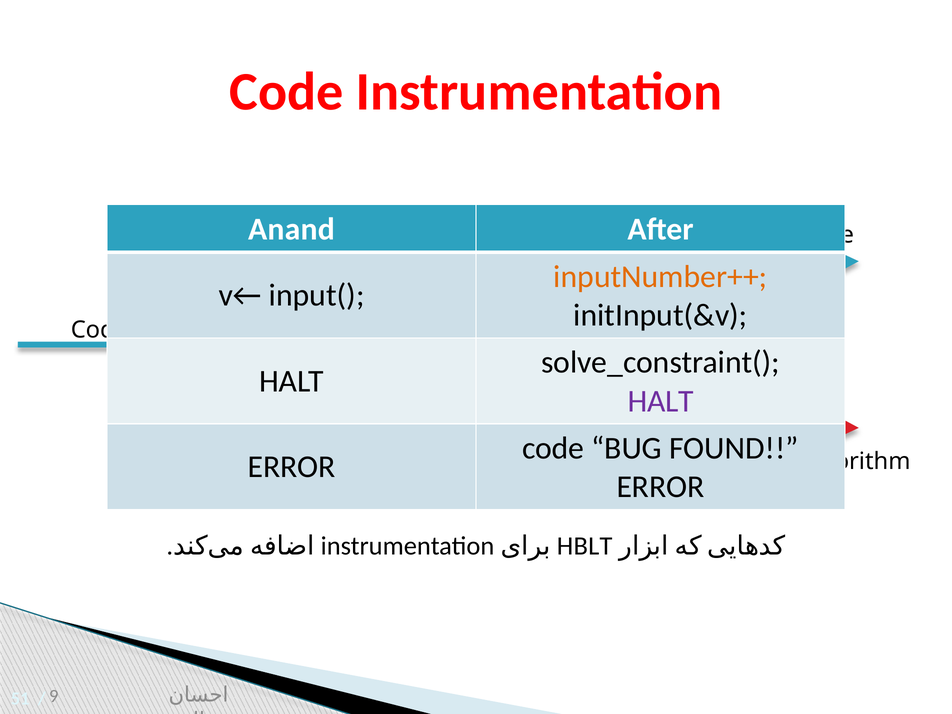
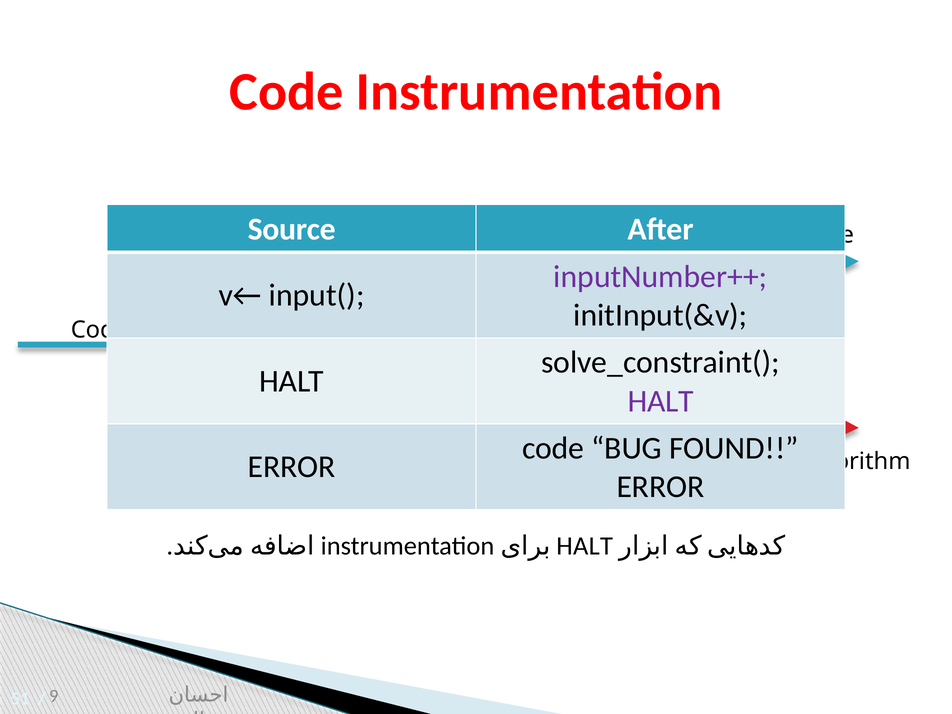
Anand: Anand -> Source
inputNumber++ colour: orange -> purple
HBLT at (585, 546): HBLT -> HALT
